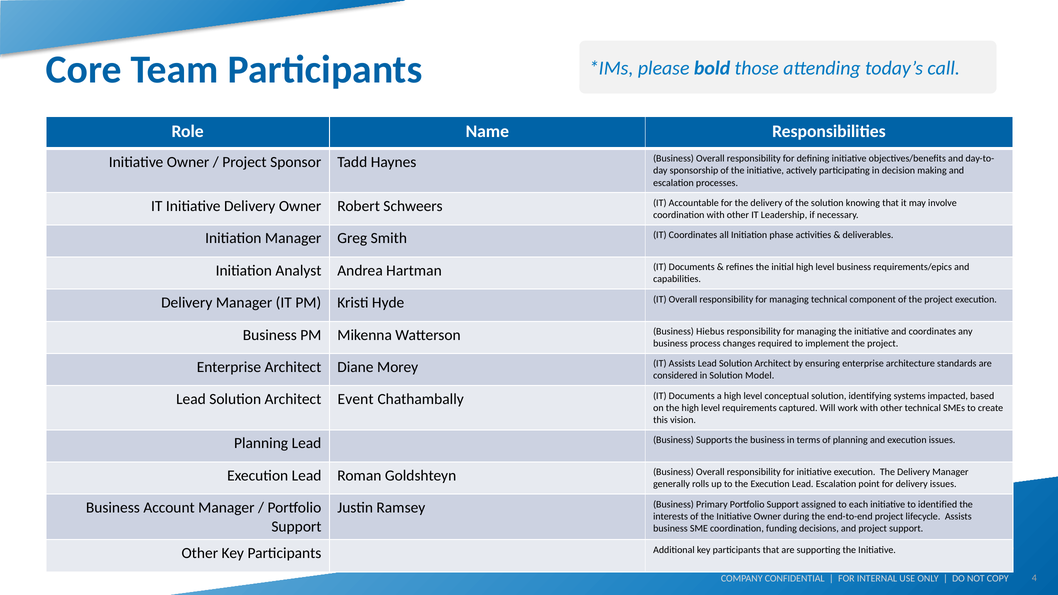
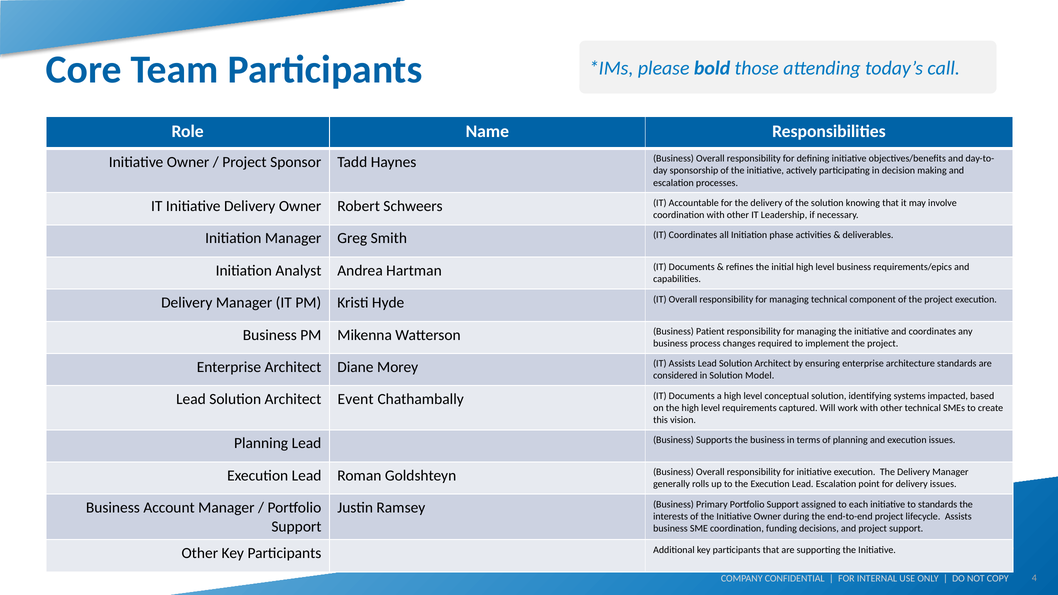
Hiebus: Hiebus -> Patient
to identified: identified -> standards
